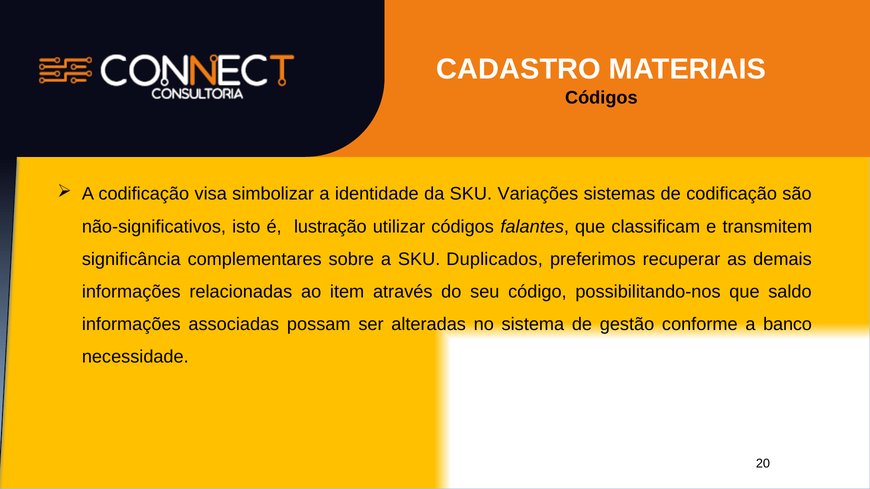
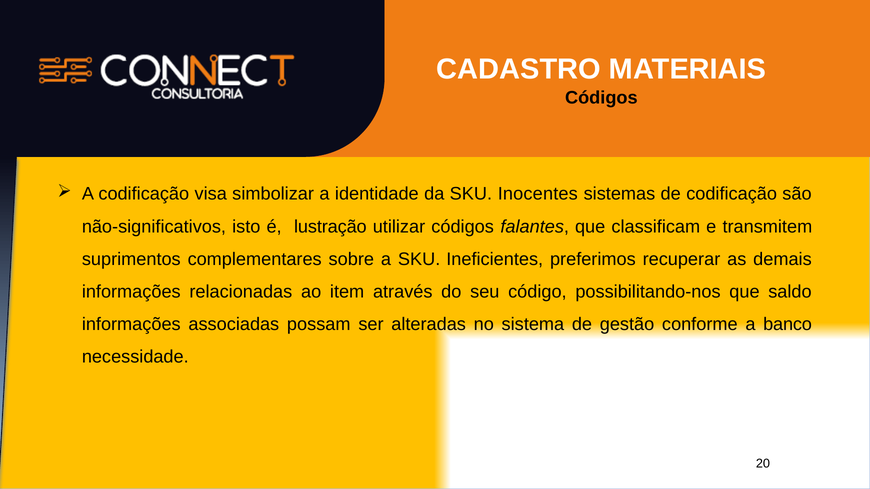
Variações: Variações -> Inocentes
significância: significância -> suprimentos
Duplicados: Duplicados -> Ineficientes
